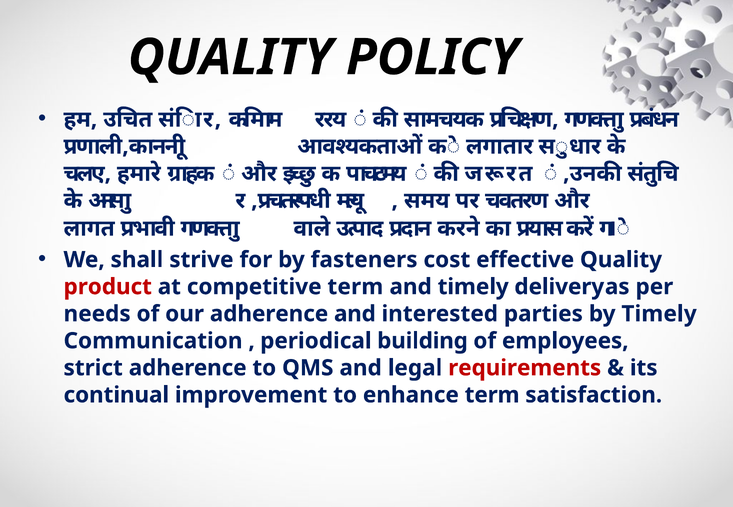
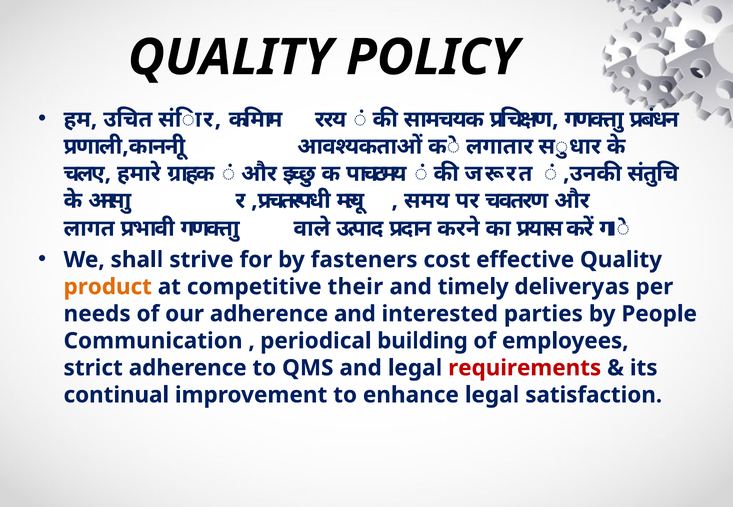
product colour: red -> orange
competitive term: term -> their
by Timely: Timely -> People
enhance term: term -> legal
